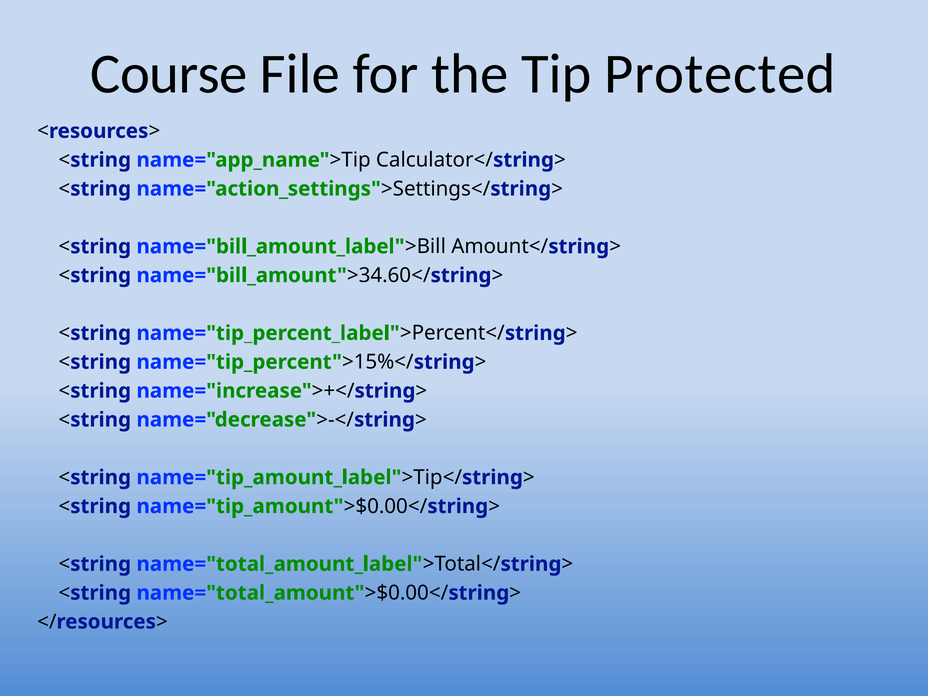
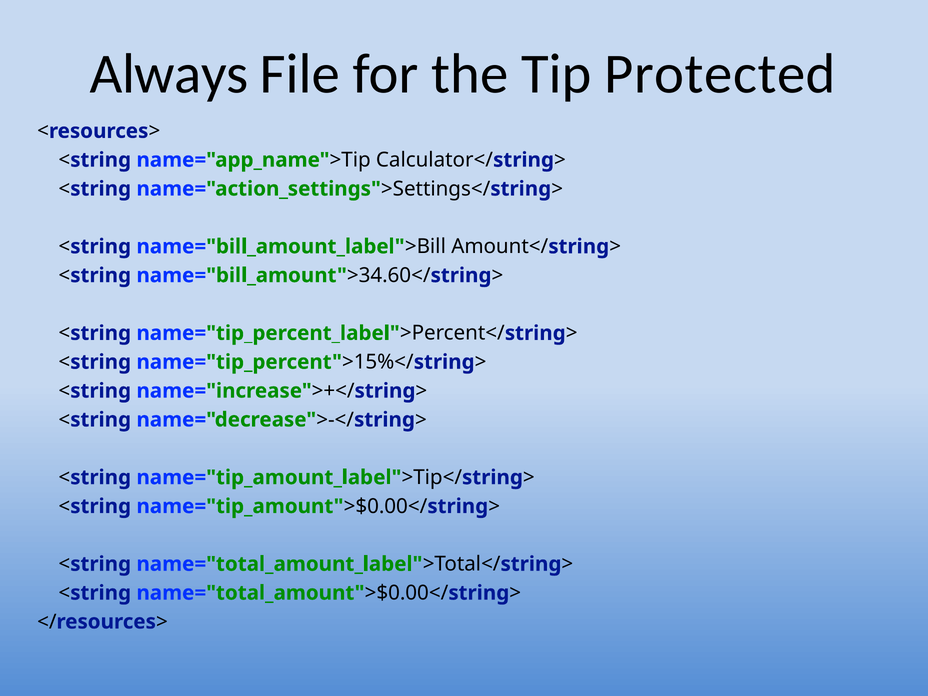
Course: Course -> Always
